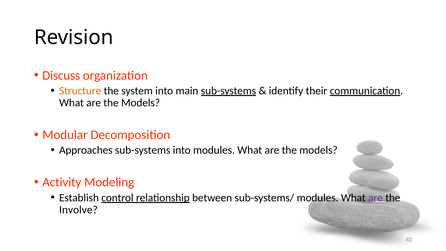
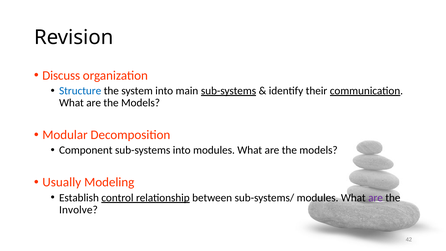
Structure colour: orange -> blue
Approaches: Approaches -> Component
Activity: Activity -> Usually
